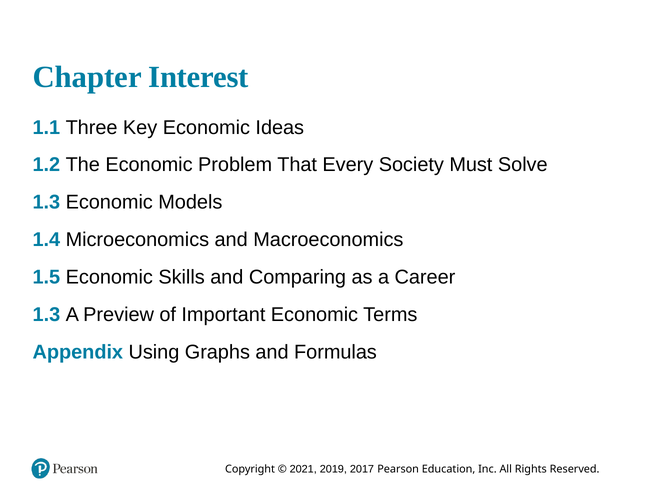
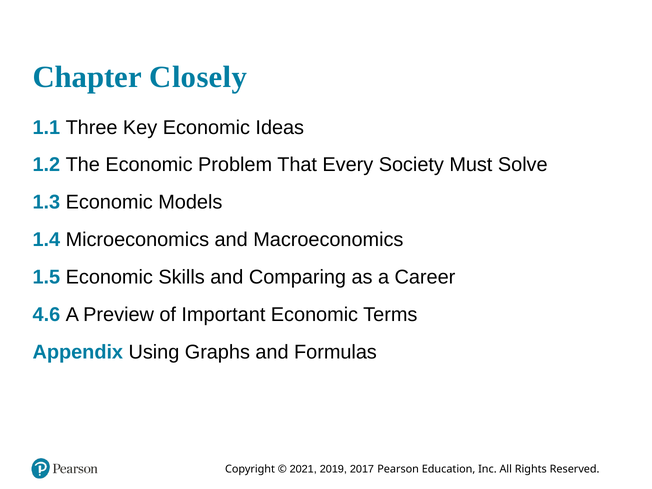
Interest: Interest -> Closely
1.3 at (46, 315): 1.3 -> 4.6
